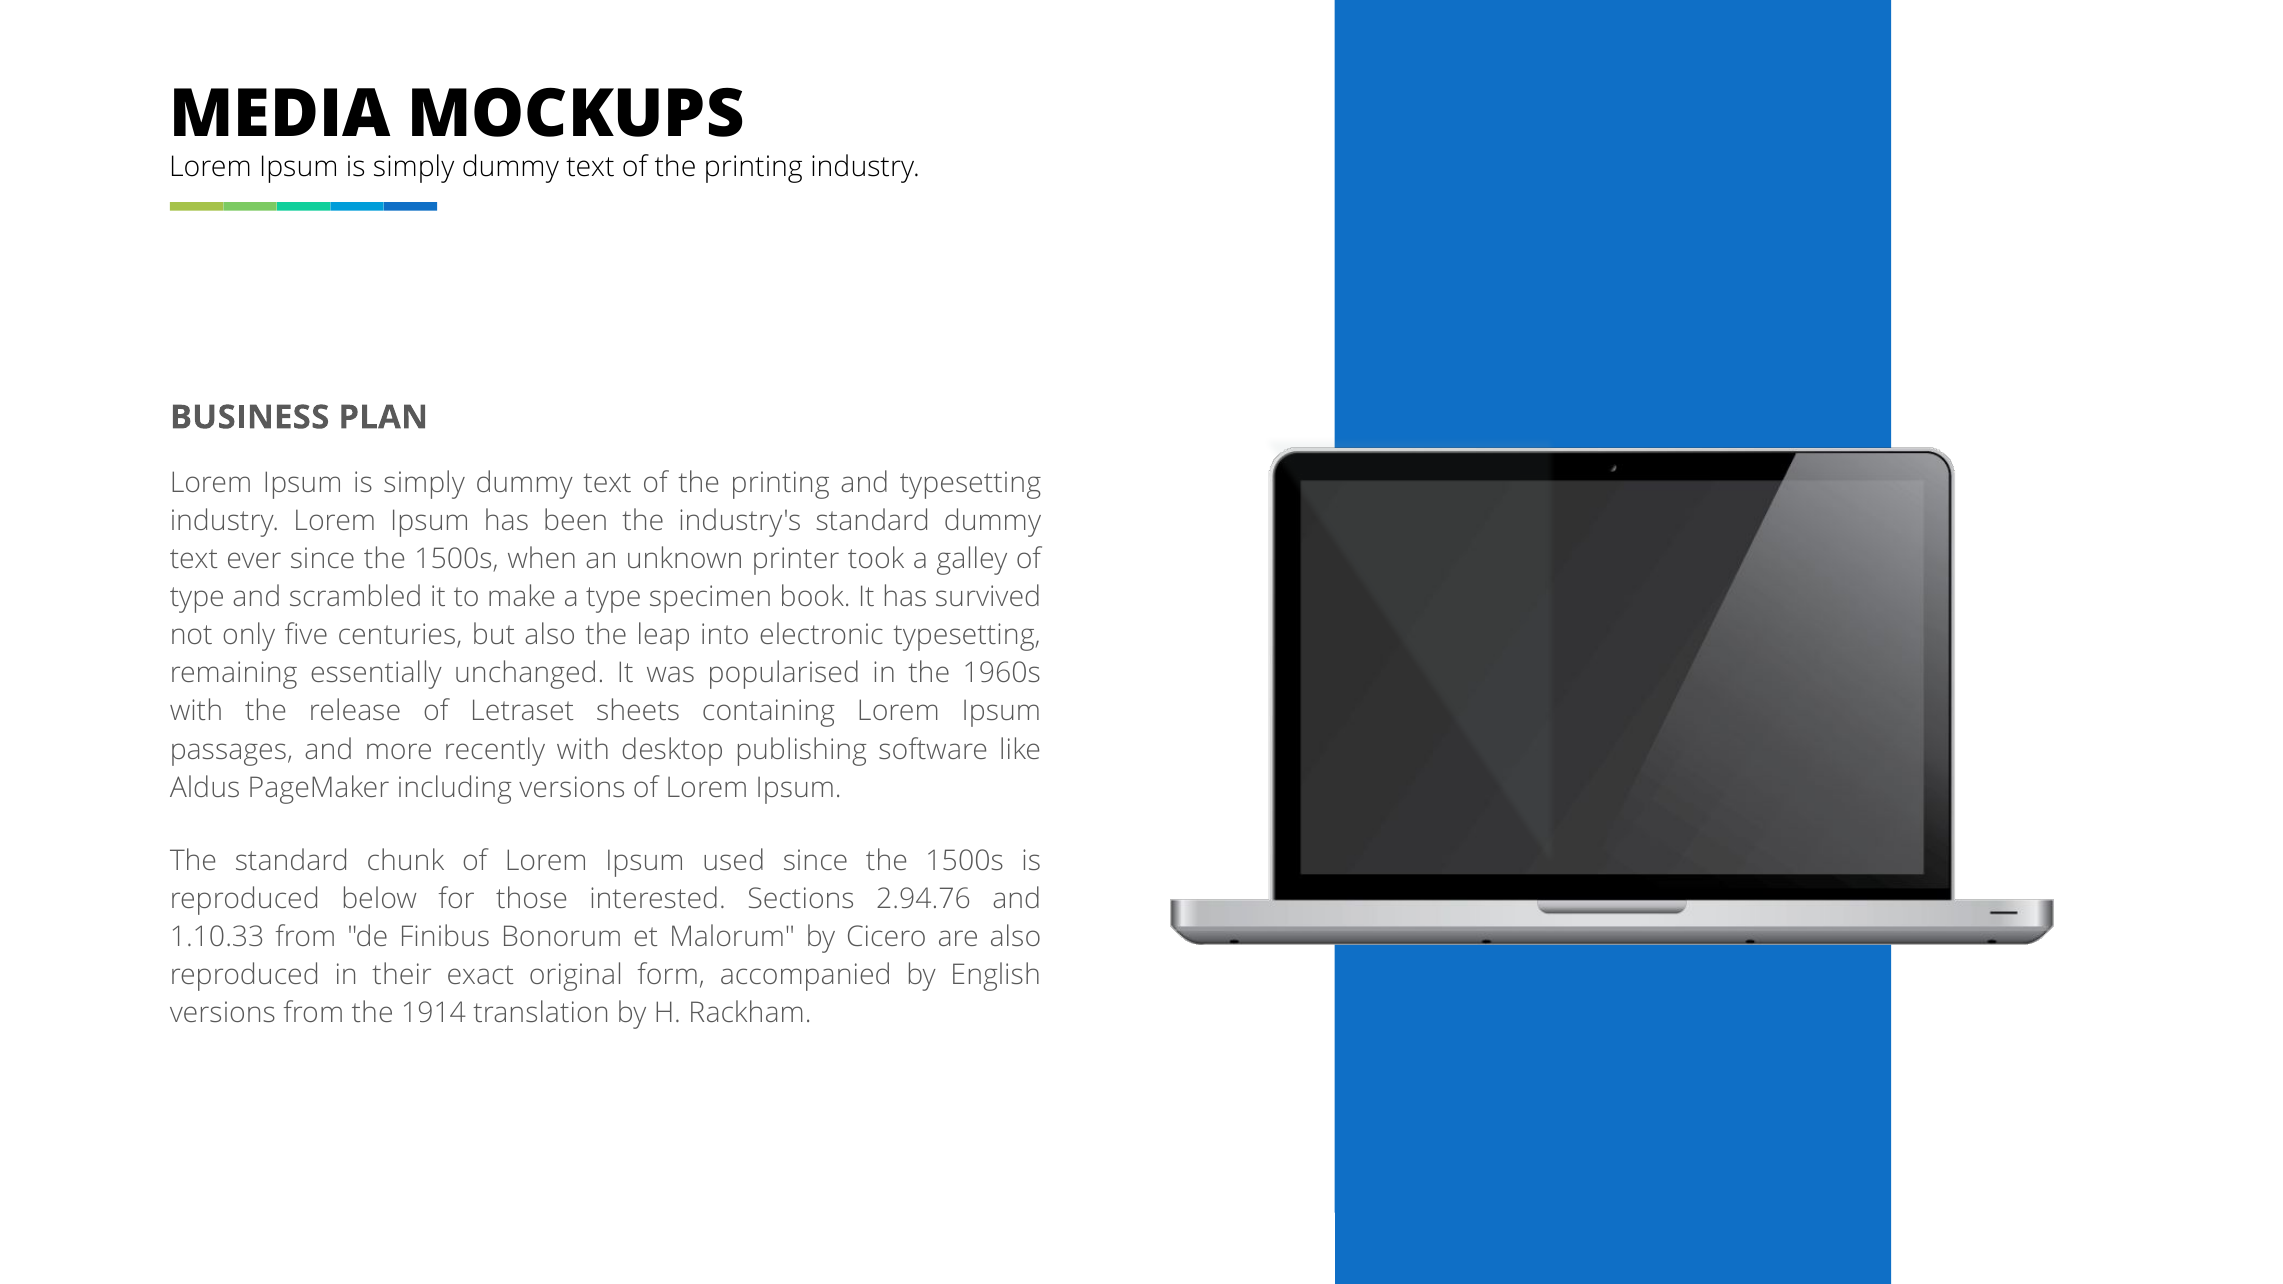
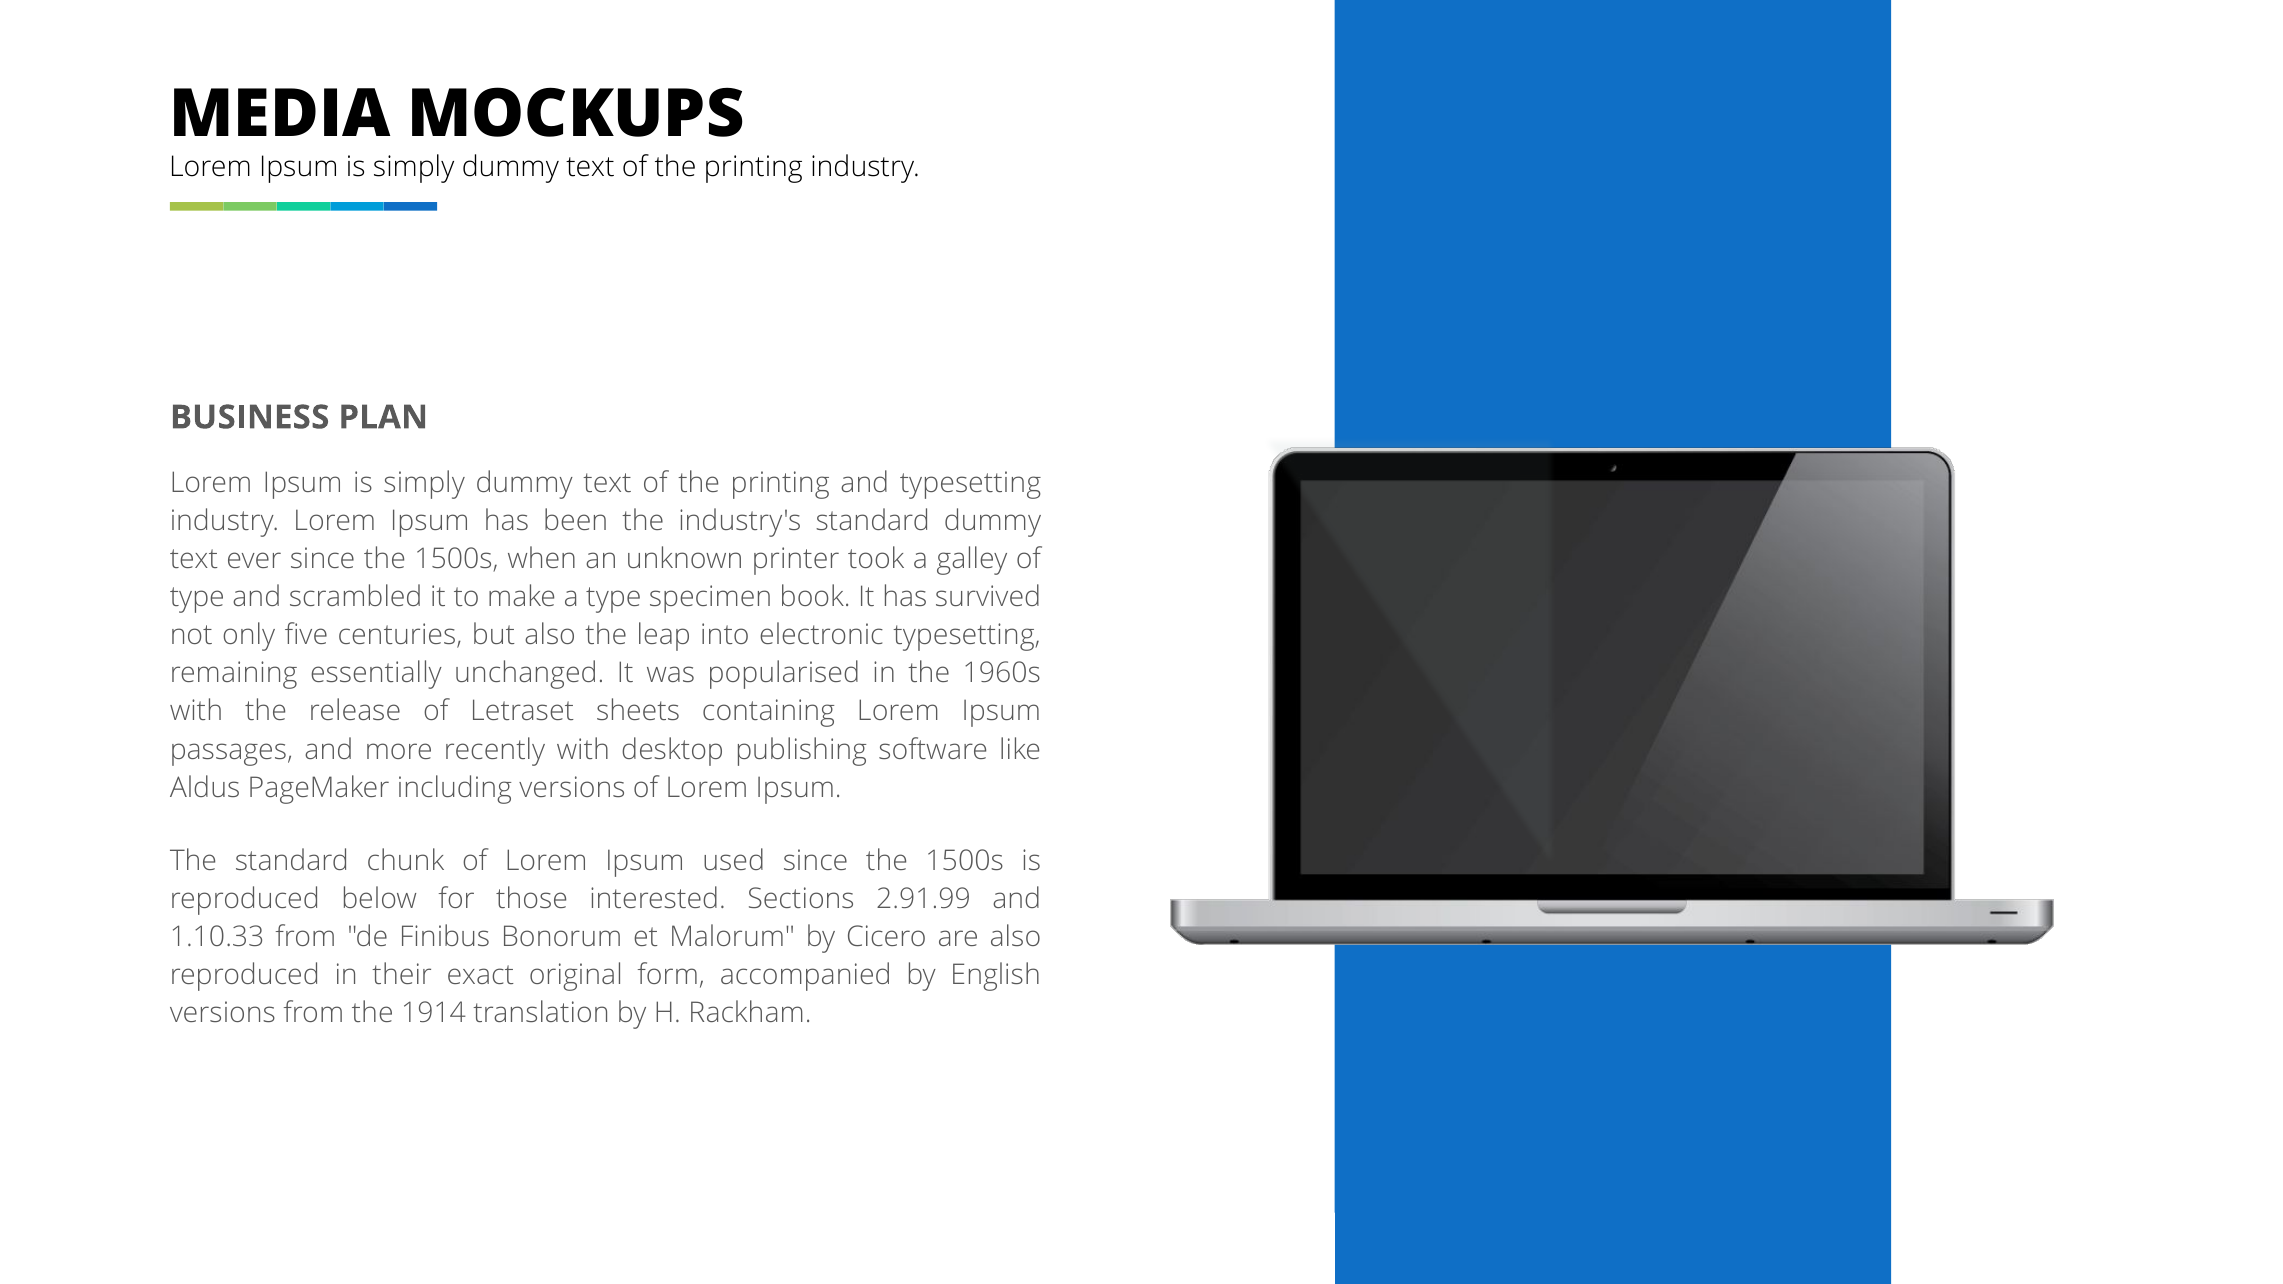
2.94.76: 2.94.76 -> 2.91.99
